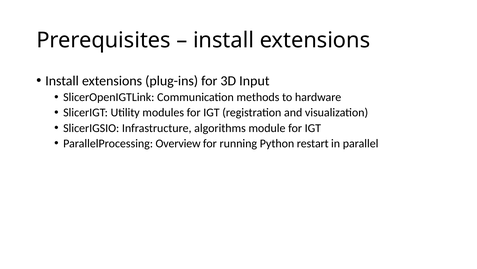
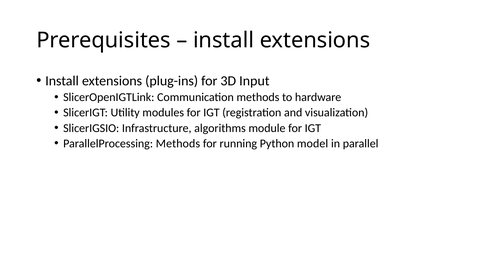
ParallelProcessing Overview: Overview -> Methods
restart: restart -> model
